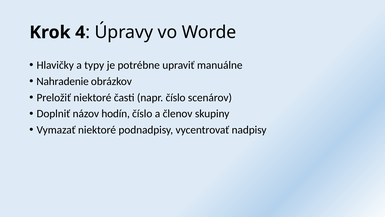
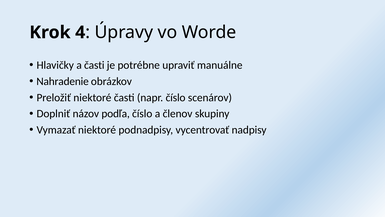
a typy: typy -> časti
hodín: hodín -> podľa
